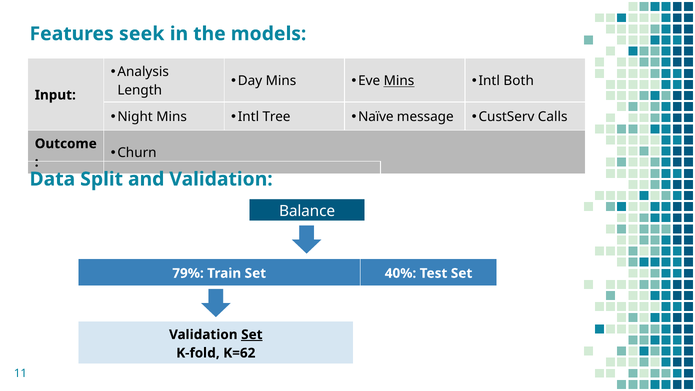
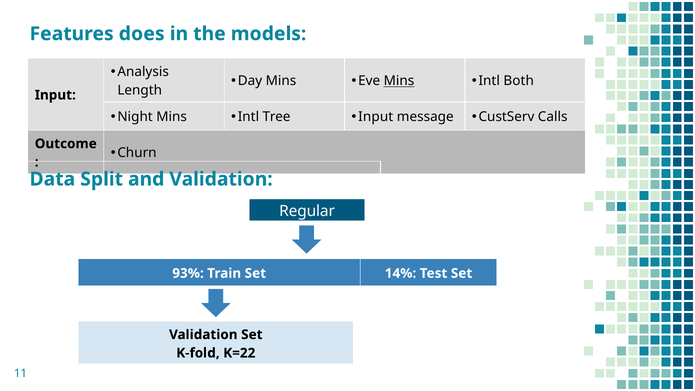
seek: seek -> does
Naïve at (376, 117): Naïve -> Input
Balance: Balance -> Regular
79%: 79% -> 93%
40%: 40% -> 14%
Set at (252, 335) underline: present -> none
K=62: K=62 -> K=22
